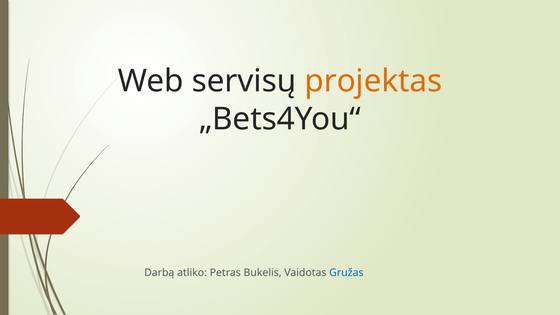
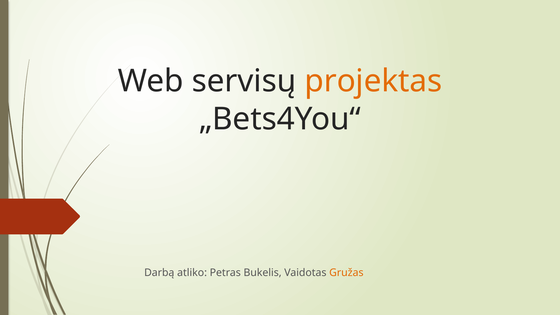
Gružas colour: blue -> orange
